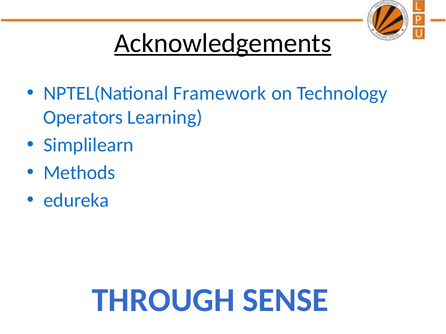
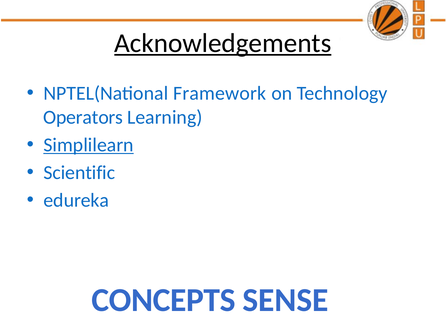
Simplilearn underline: none -> present
Methods: Methods -> Scientific
THROUGH: THROUGH -> CONCEPTS
